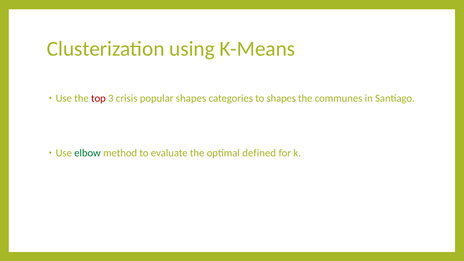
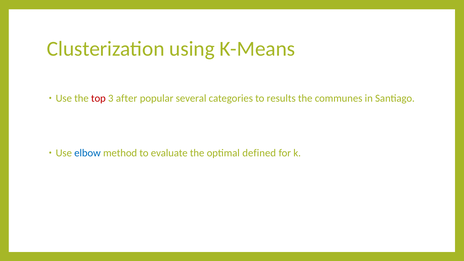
crisis: crisis -> after
popular shapes: shapes -> several
to shapes: shapes -> results
elbow colour: green -> blue
